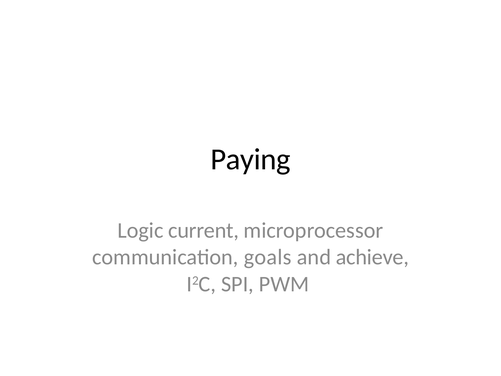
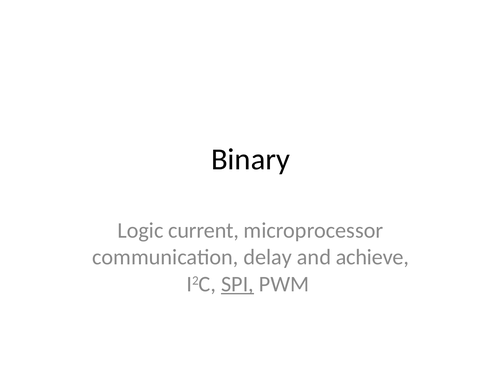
Paying: Paying -> Binary
goals: goals -> delay
SPI underline: none -> present
